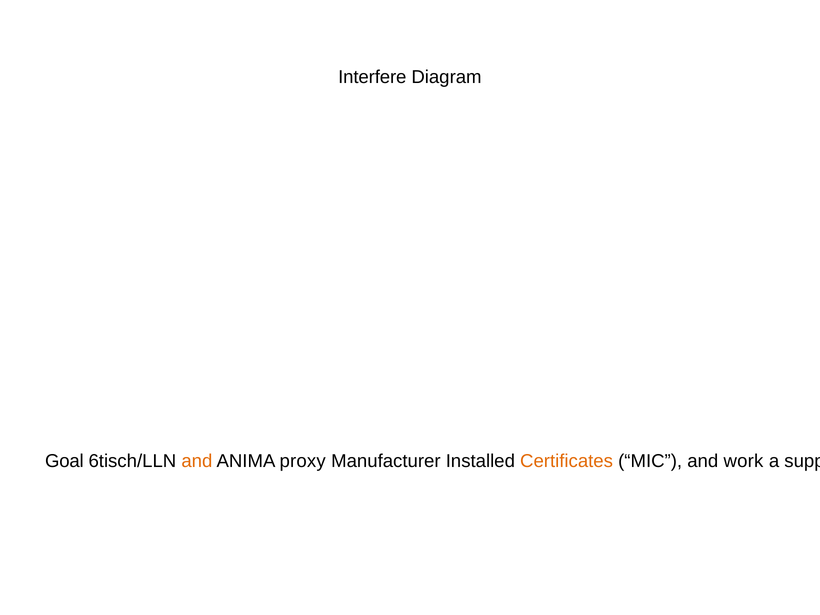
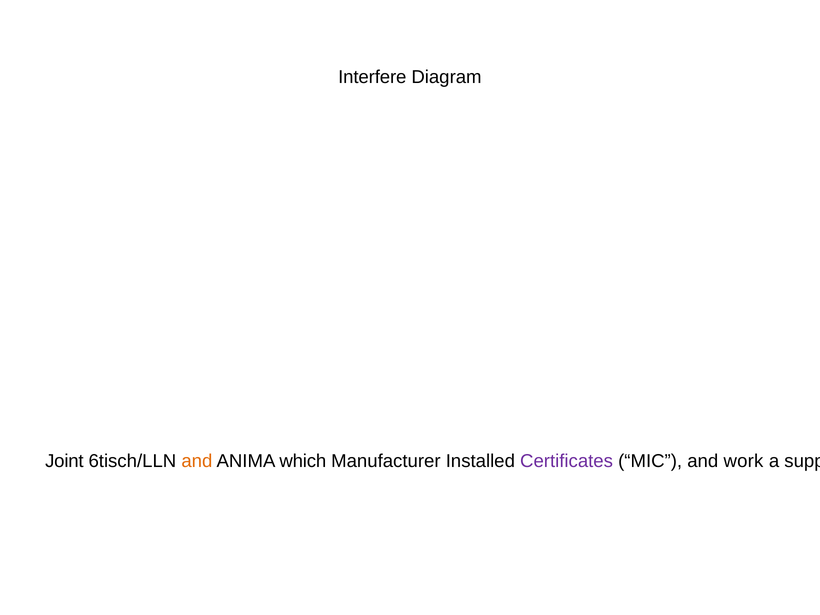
Goal: Goal -> Joint
ANIMA proxy: proxy -> which
Certificates colour: orange -> purple
